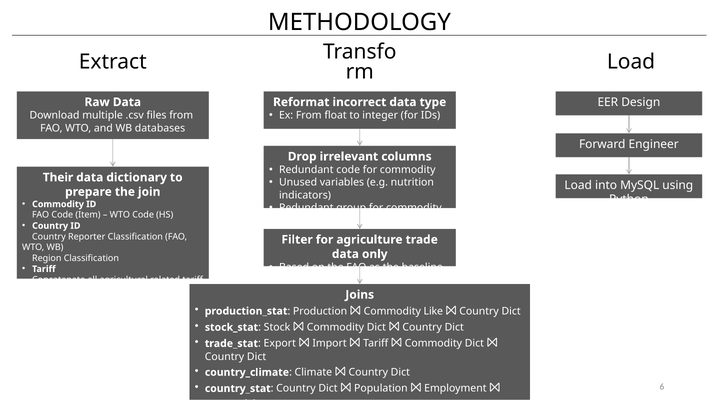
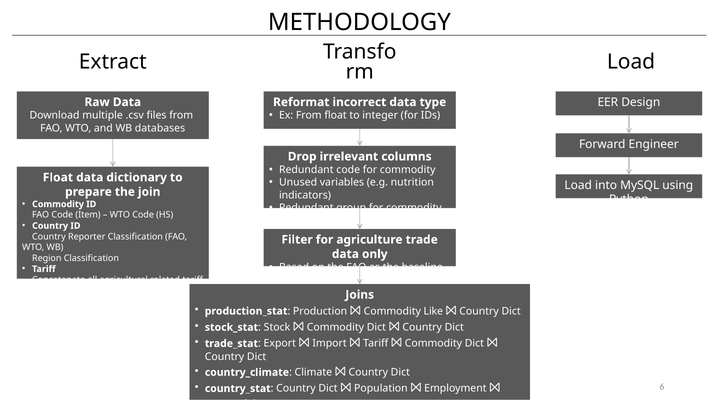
Their at (58, 177): Their -> Float
